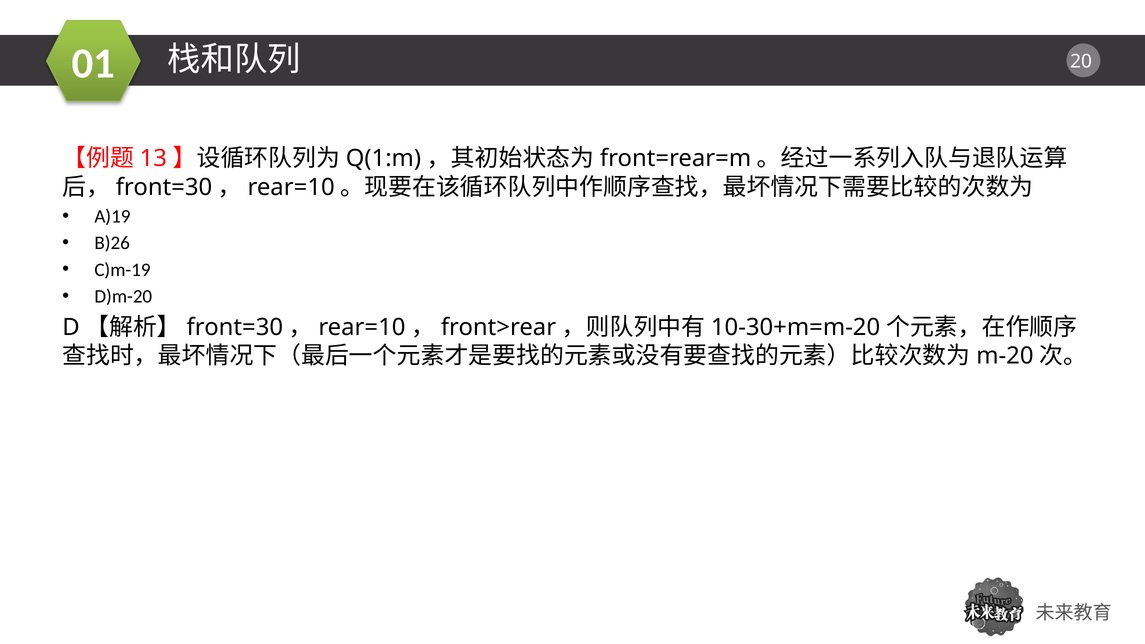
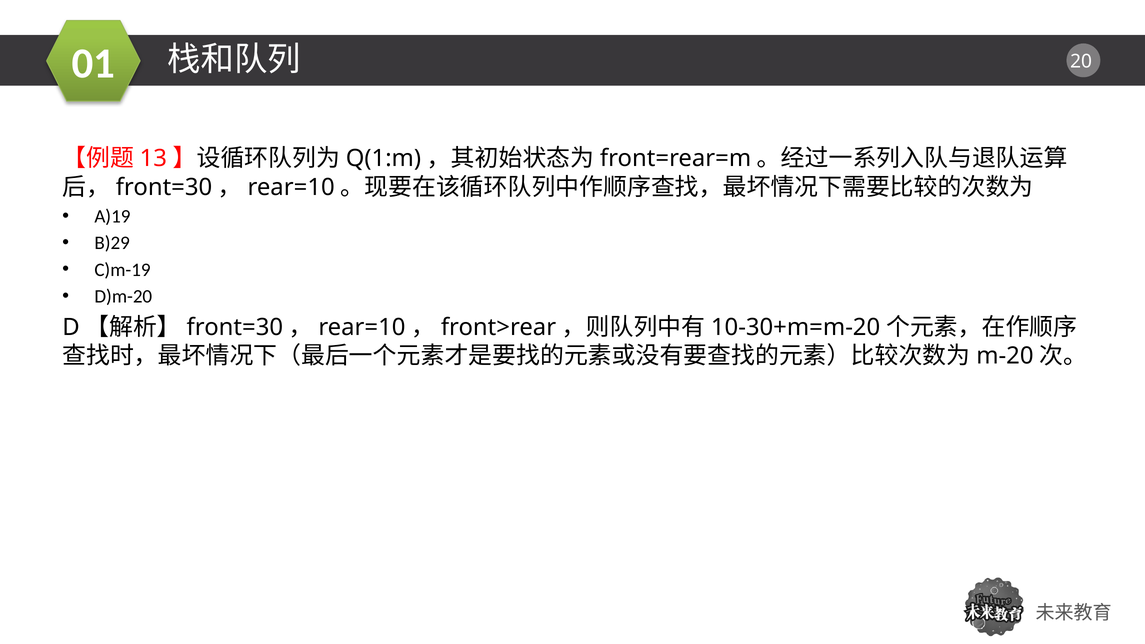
B)26: B)26 -> B)29
